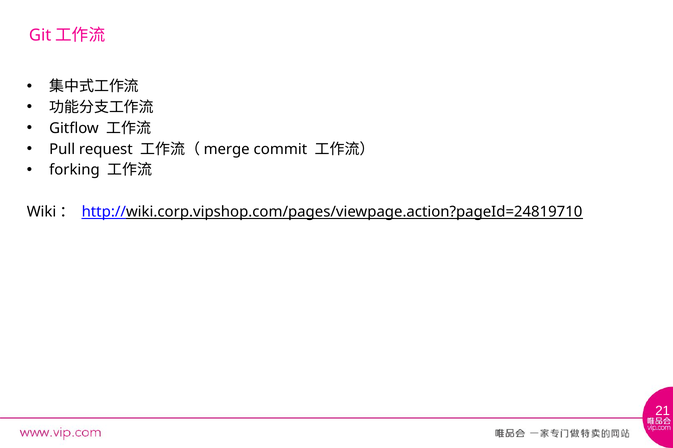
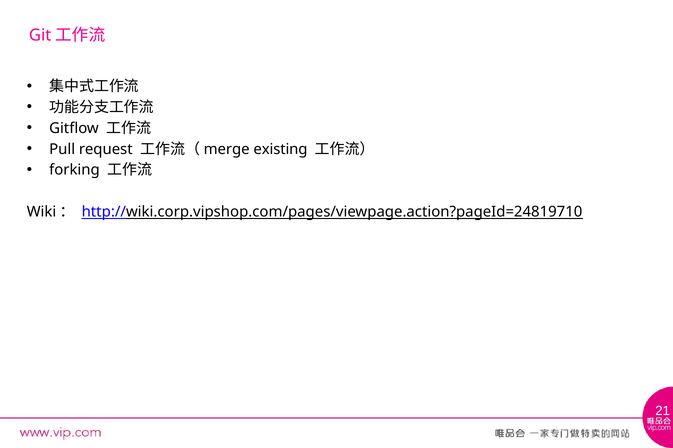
commit: commit -> existing
